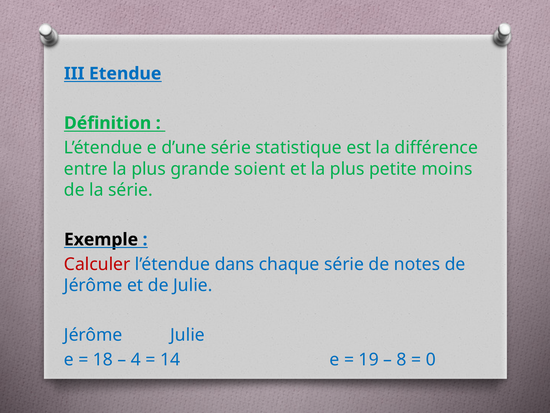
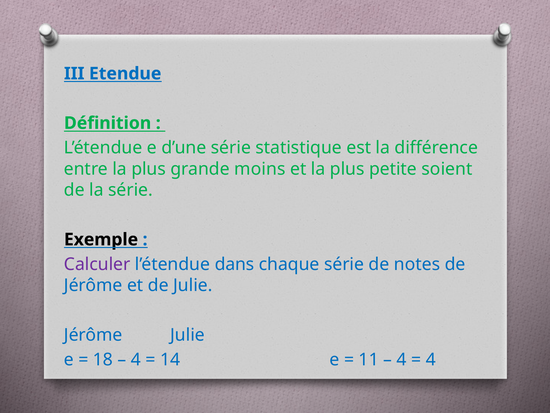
soient: soient -> moins
moins: moins -> soient
Calculer colour: red -> purple
19: 19 -> 11
8 at (402, 359): 8 -> 4
0 at (431, 359): 0 -> 4
